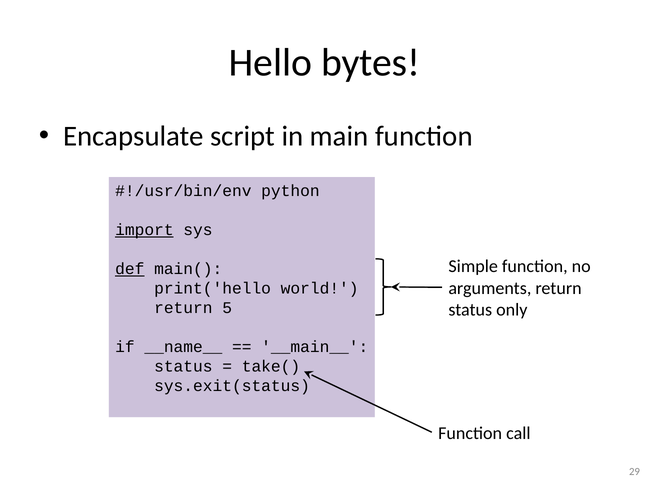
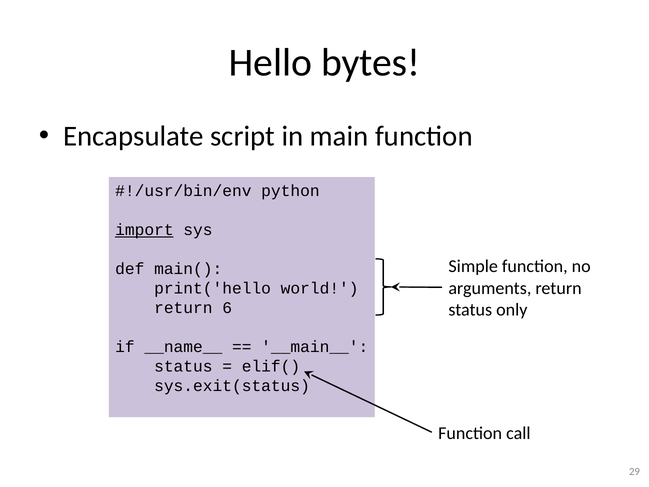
def underline: present -> none
5: 5 -> 6
take(: take( -> elif(
